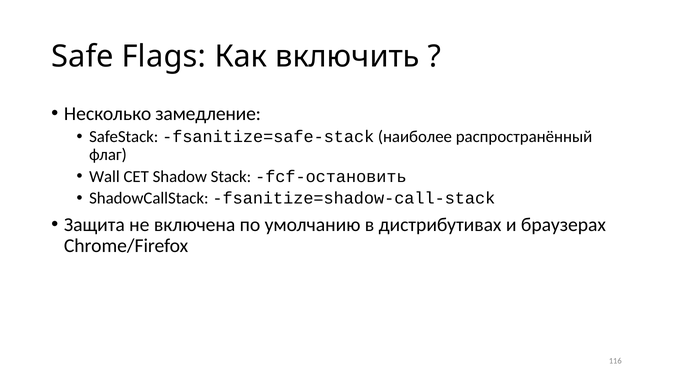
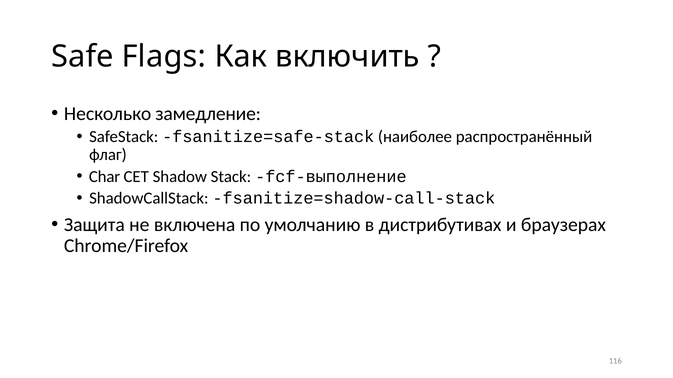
Wall: Wall -> Char
fcf-остановить: fcf-остановить -> fcf-выполнение
